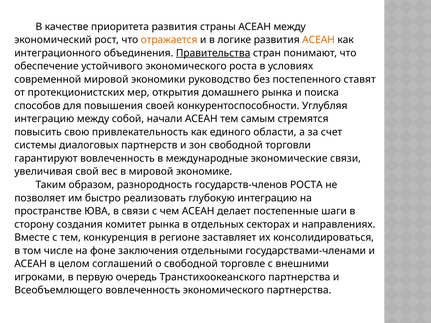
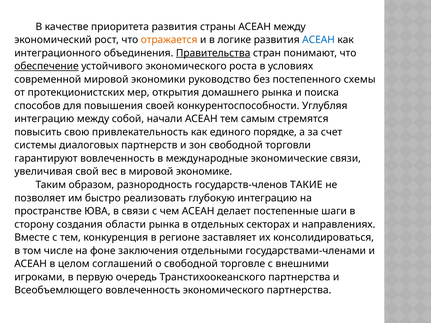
АСЕАН at (319, 40) colour: orange -> blue
обеспечение underline: none -> present
ставят: ставят -> схемы
области: области -> порядке
государств-членов РОСТА: РОСТА -> ТАКИЕ
комитет: комитет -> области
